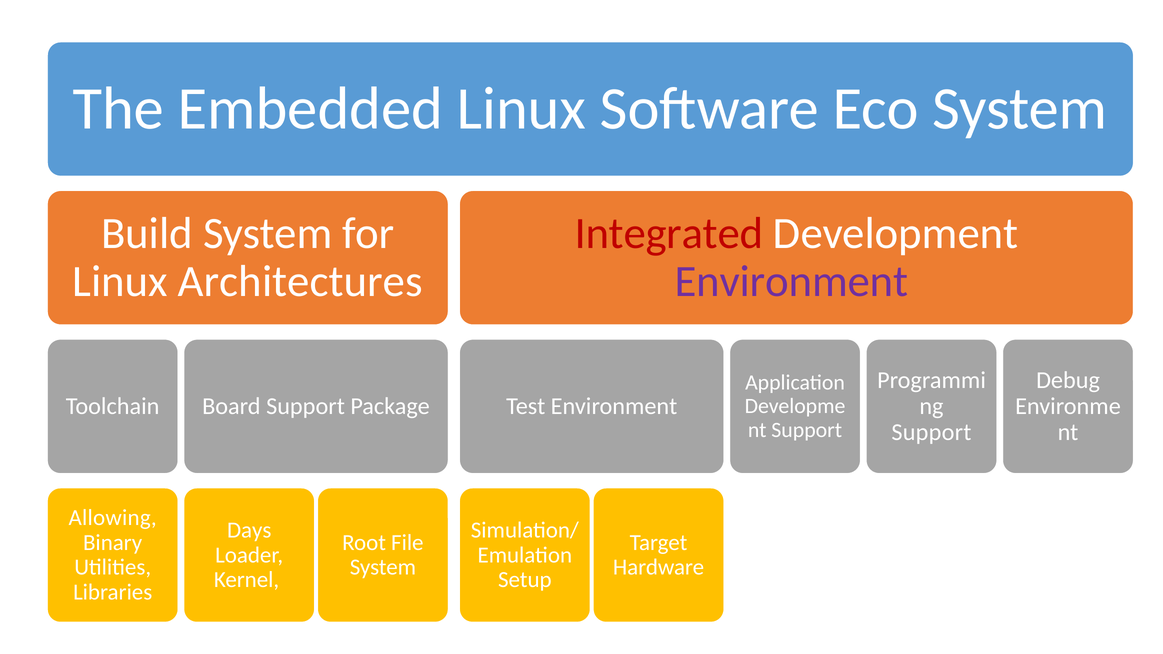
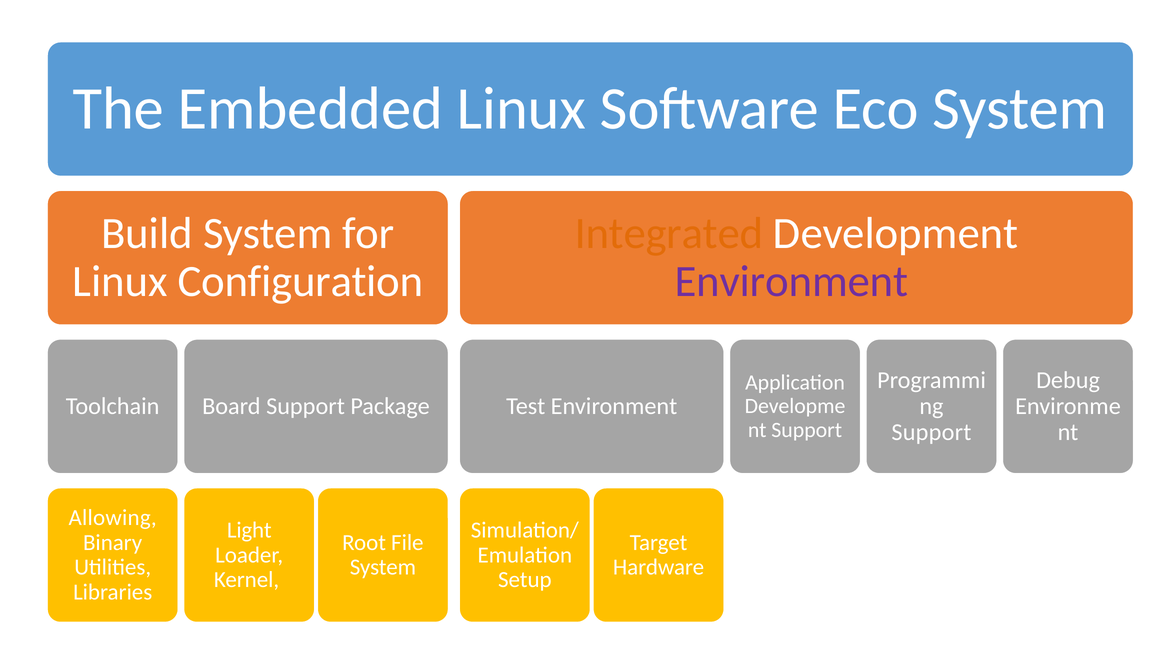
Integrated colour: red -> orange
Architectures: Architectures -> Configuration
Days: Days -> Light
